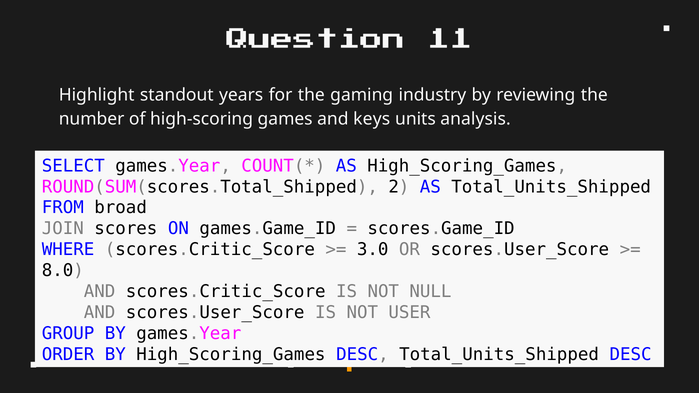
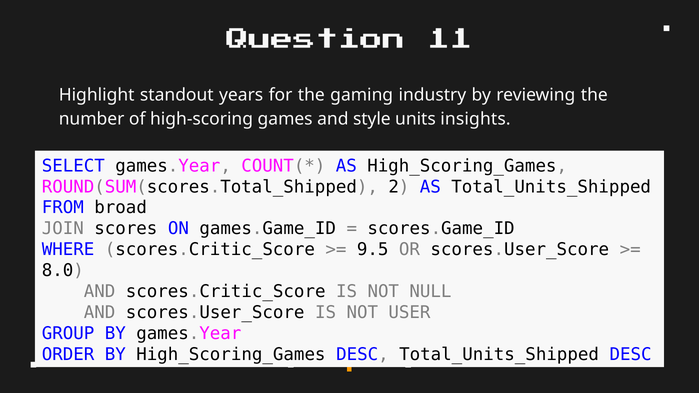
keys: keys -> style
analysis: analysis -> insights
3.0: 3.0 -> 9.5
